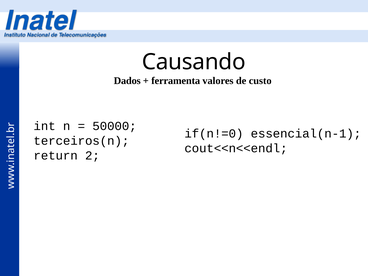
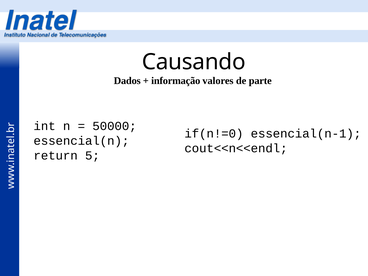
ferramenta: ferramenta -> informação
custo: custo -> parte
terceiros(n: terceiros(n -> essencial(n
2: 2 -> 5
